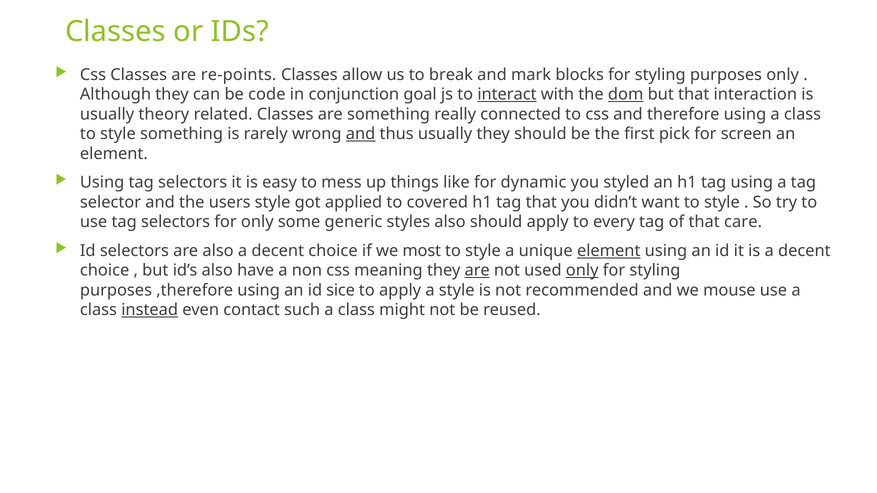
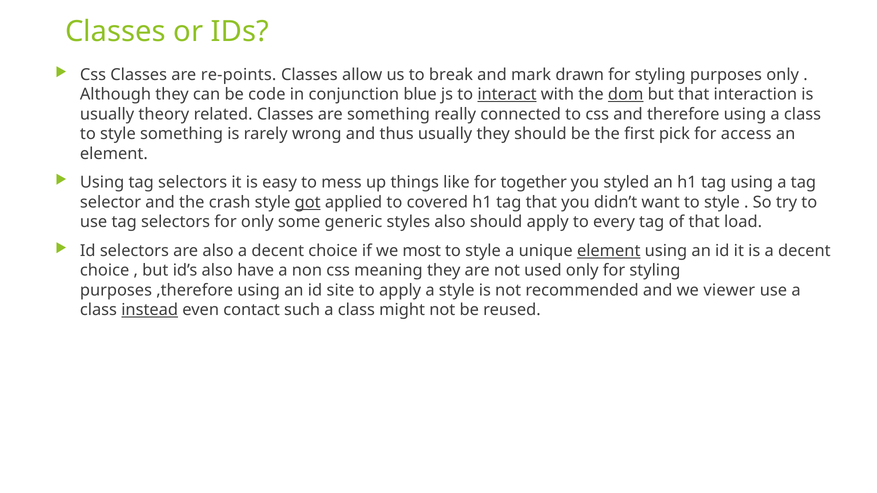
blocks: blocks -> drawn
goal: goal -> blue
and at (361, 134) underline: present -> none
screen: screen -> access
dynamic: dynamic -> together
users: users -> crash
got underline: none -> present
care: care -> load
are at (477, 271) underline: present -> none
only at (582, 271) underline: present -> none
sice: sice -> site
mouse: mouse -> viewer
